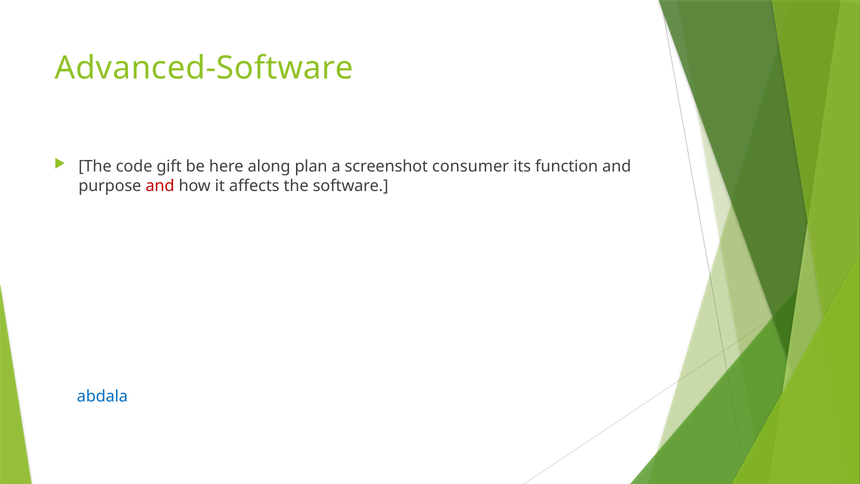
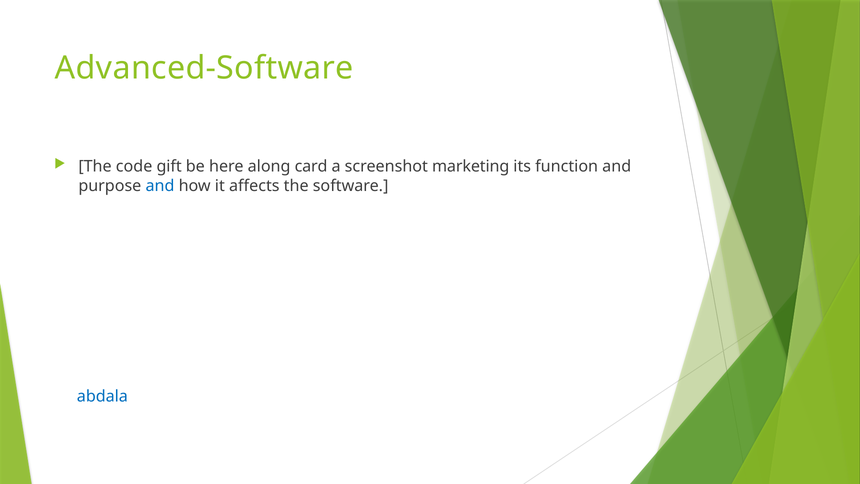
plan: plan -> card
consumer: consumer -> marketing
and at (160, 186) colour: red -> blue
